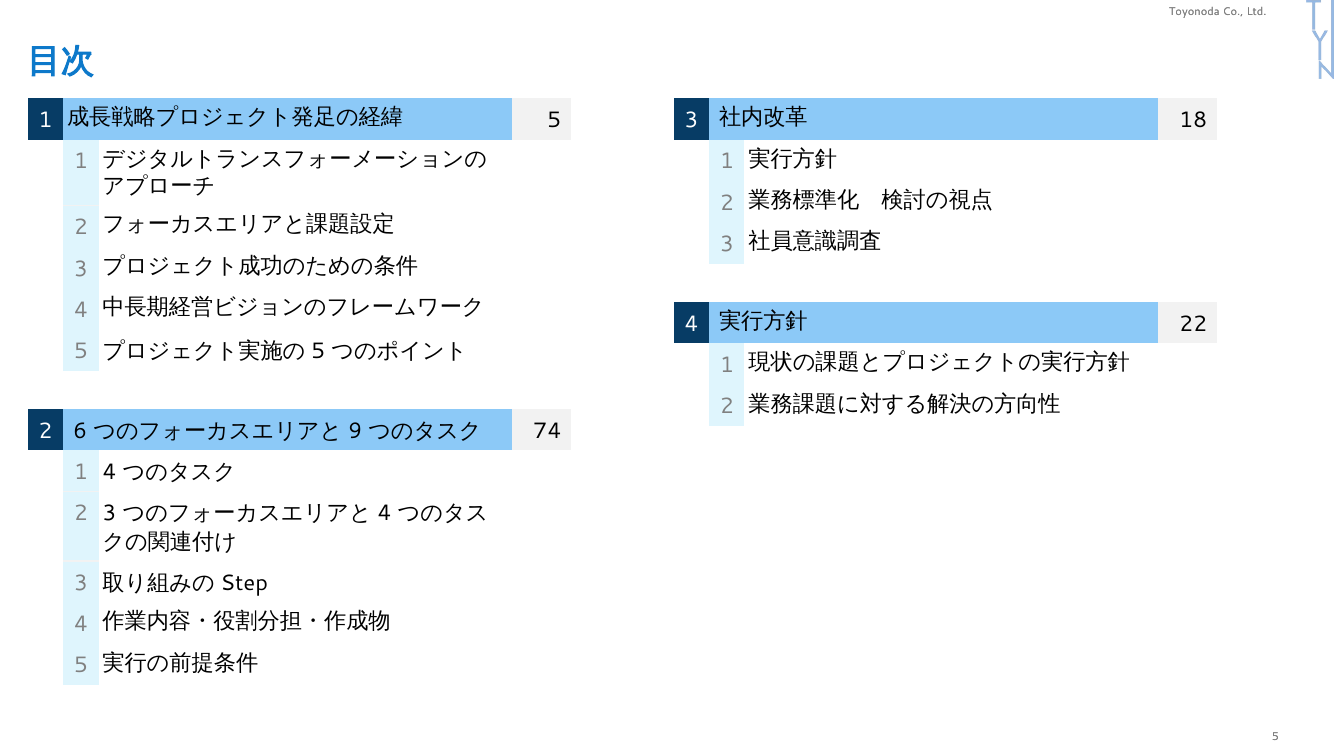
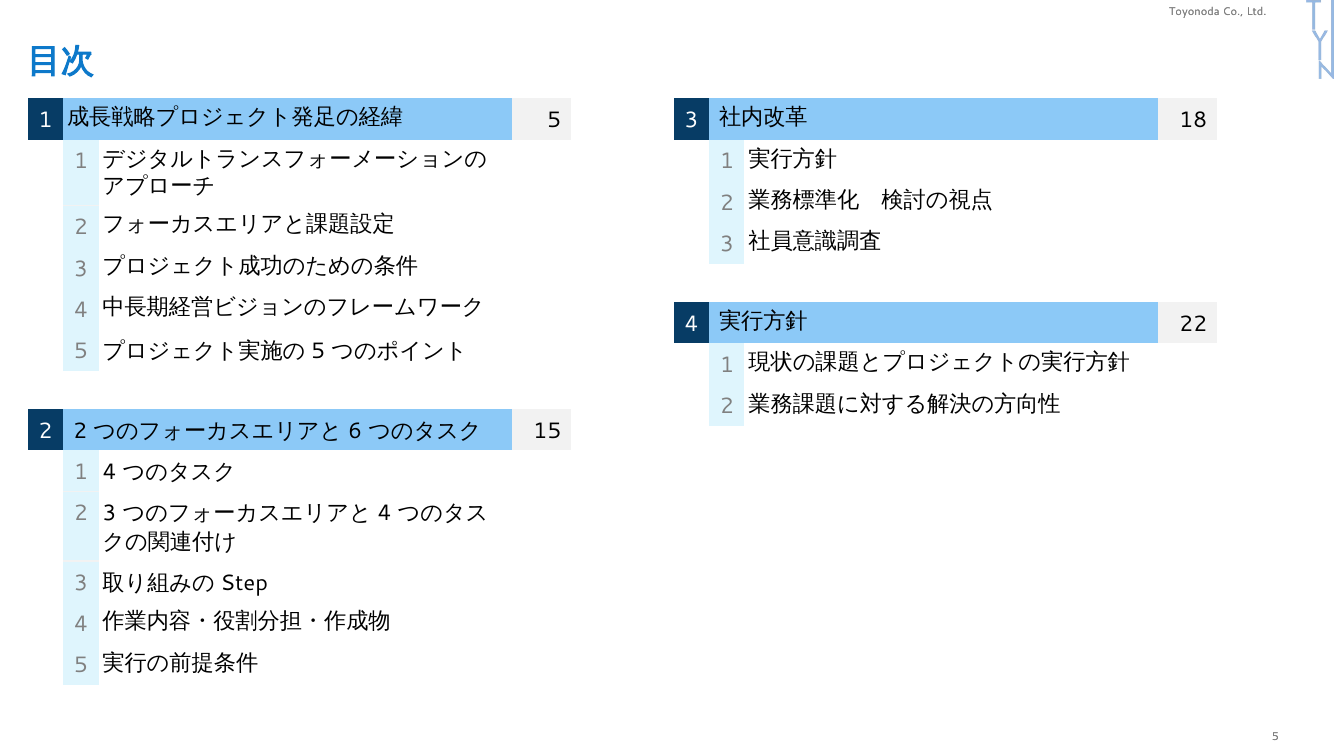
2 6: 6 -> 2
9: 9 -> 6
74: 74 -> 15
